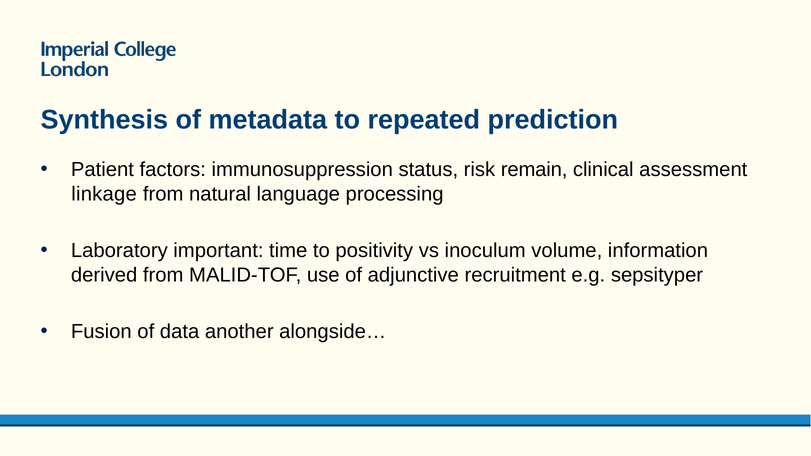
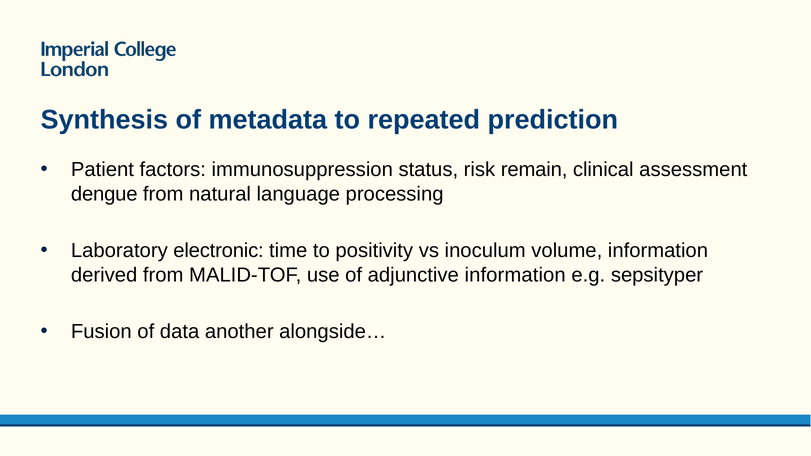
linkage: linkage -> dengue
important: important -> electronic
adjunctive recruitment: recruitment -> information
